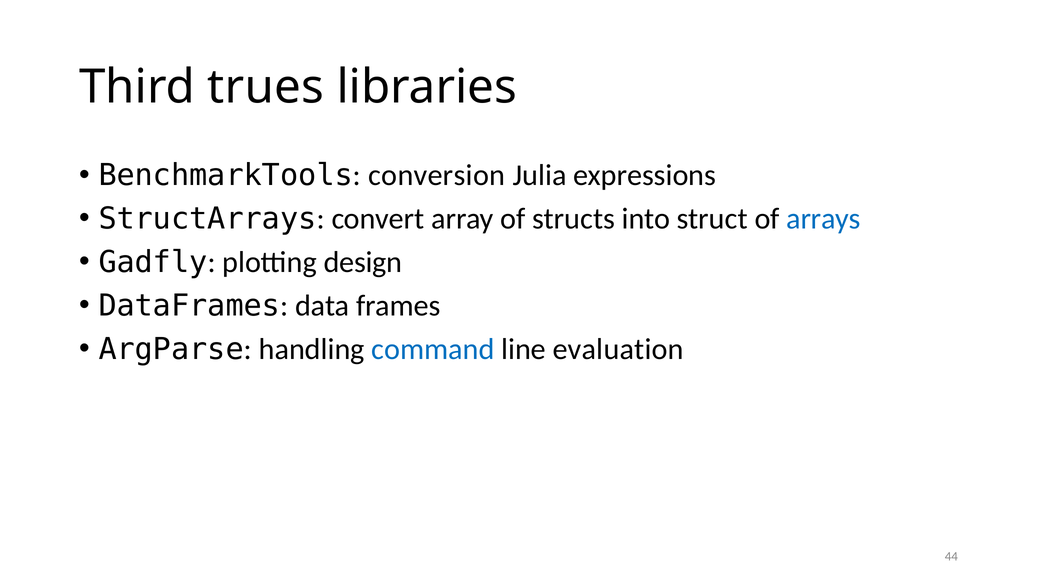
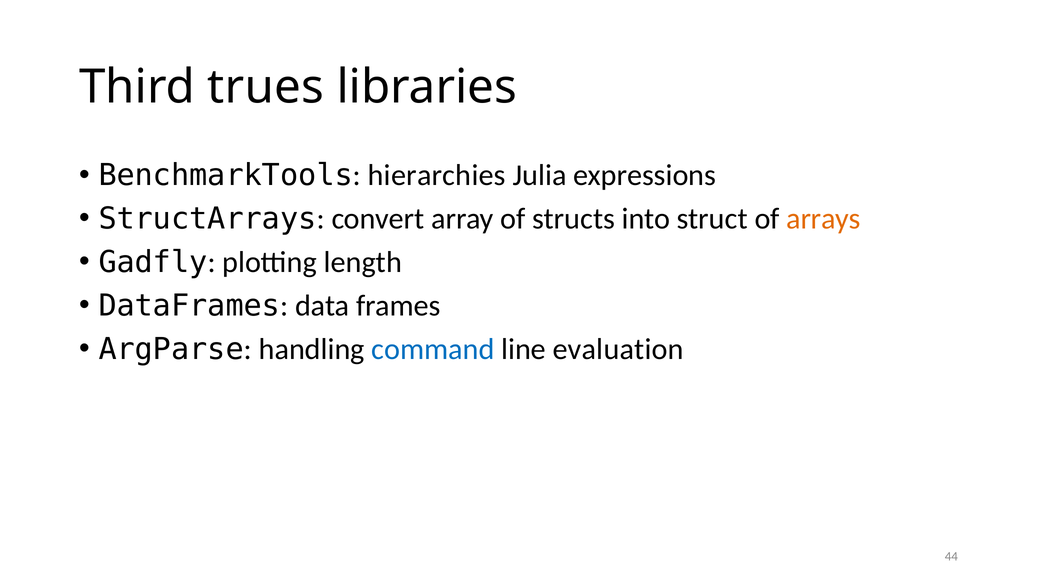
conversion: conversion -> hierarchies
arrays colour: blue -> orange
design: design -> length
